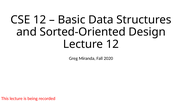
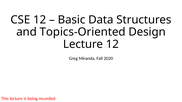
Sorted-Oriented: Sorted-Oriented -> Topics-Oriented
